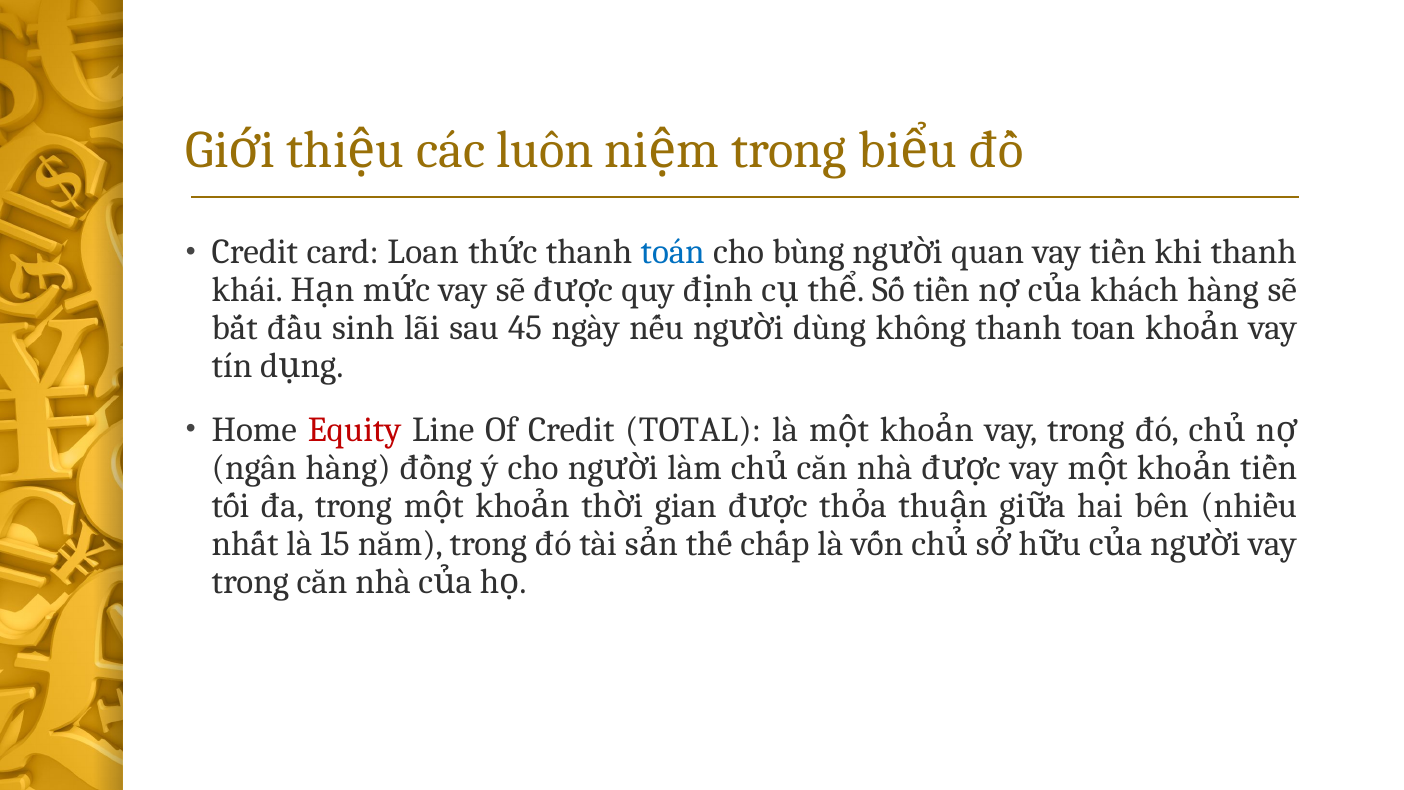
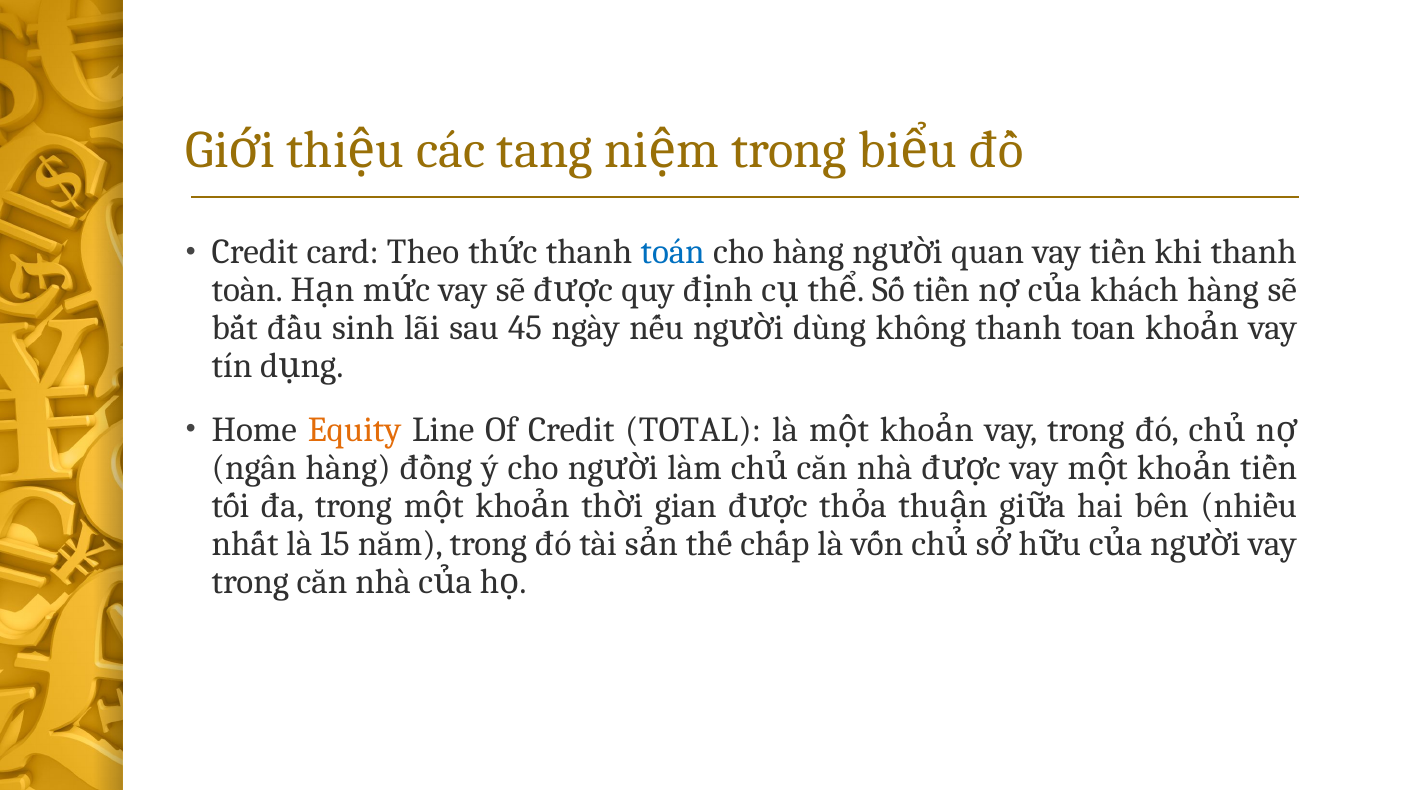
luôn: luôn -> tang
Loan: Loan -> Theo
cho bùng: bùng -> hàng
khái: khái -> toàn
Equity colour: red -> orange
